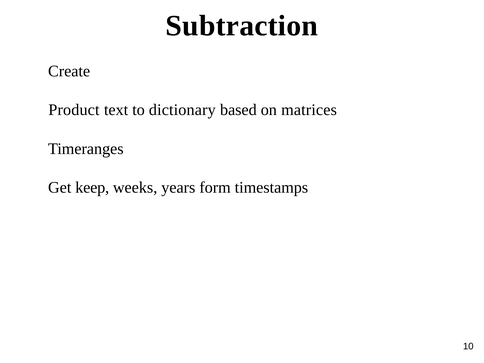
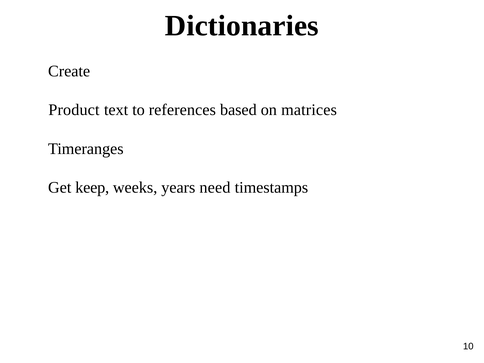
Subtraction: Subtraction -> Dictionaries
dictionary: dictionary -> references
form: form -> need
